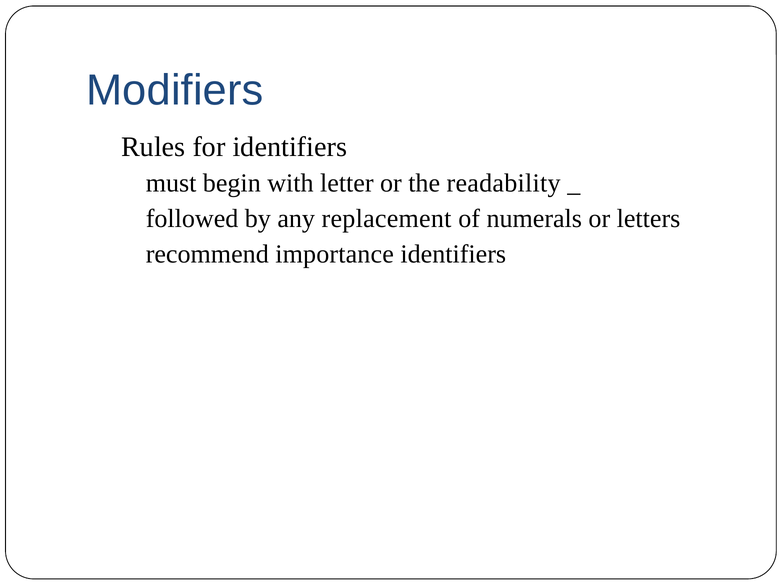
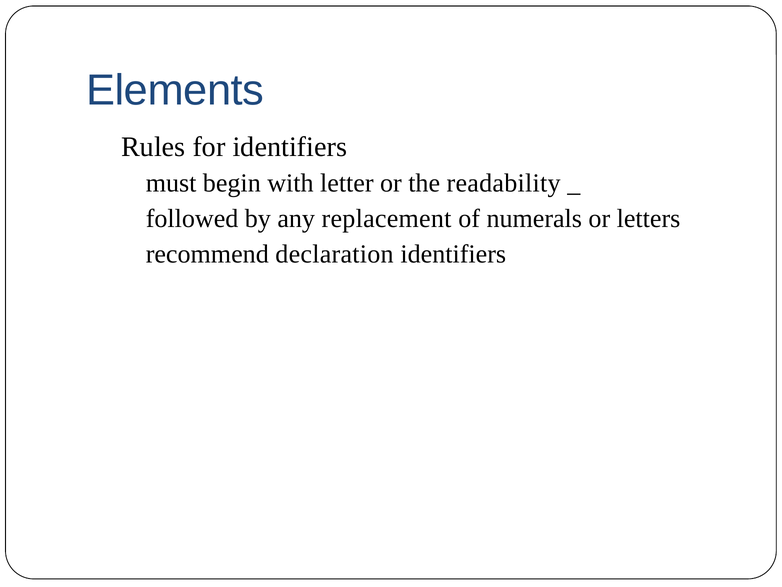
Modifiers: Modifiers -> Elements
importance: importance -> declaration
